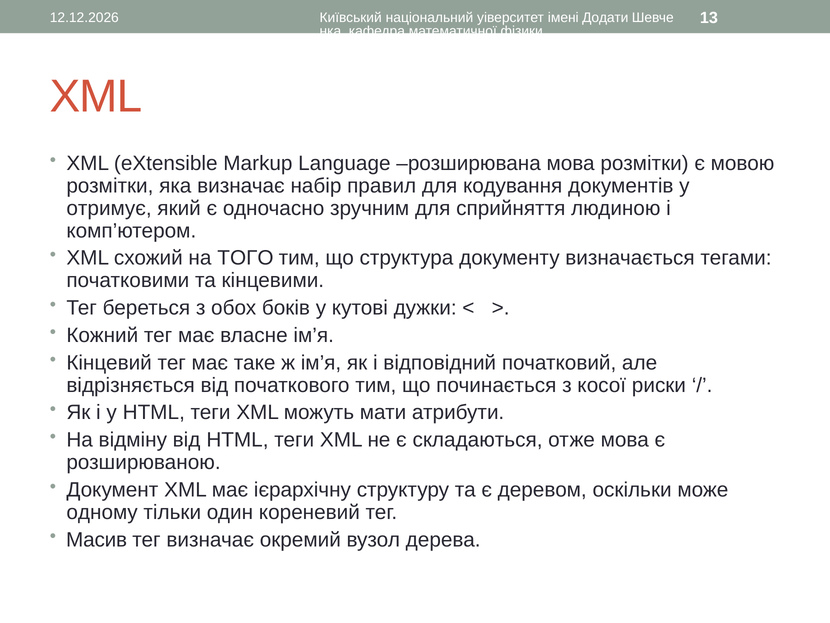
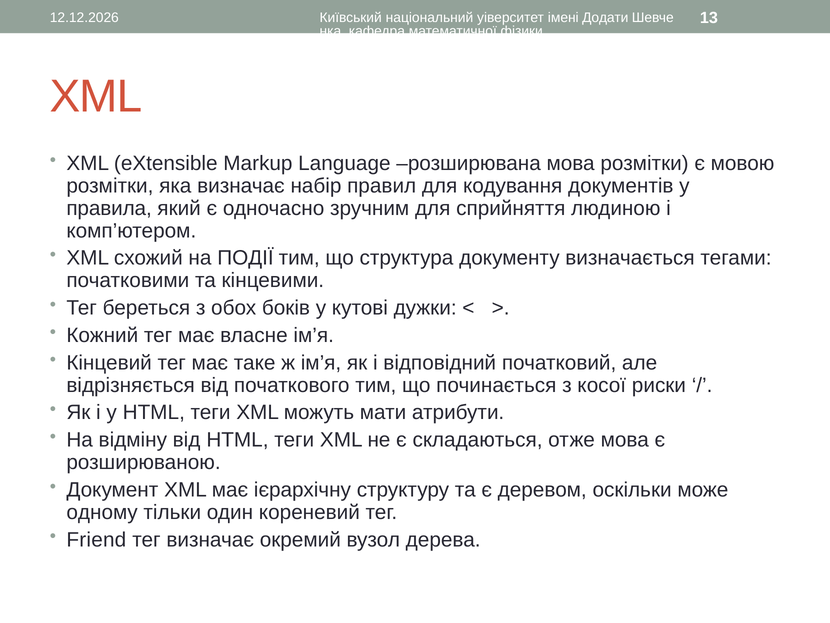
отримує: отримує -> правила
ТОГО: ТОГО -> ПОДІЇ
Масив: Масив -> Friend
